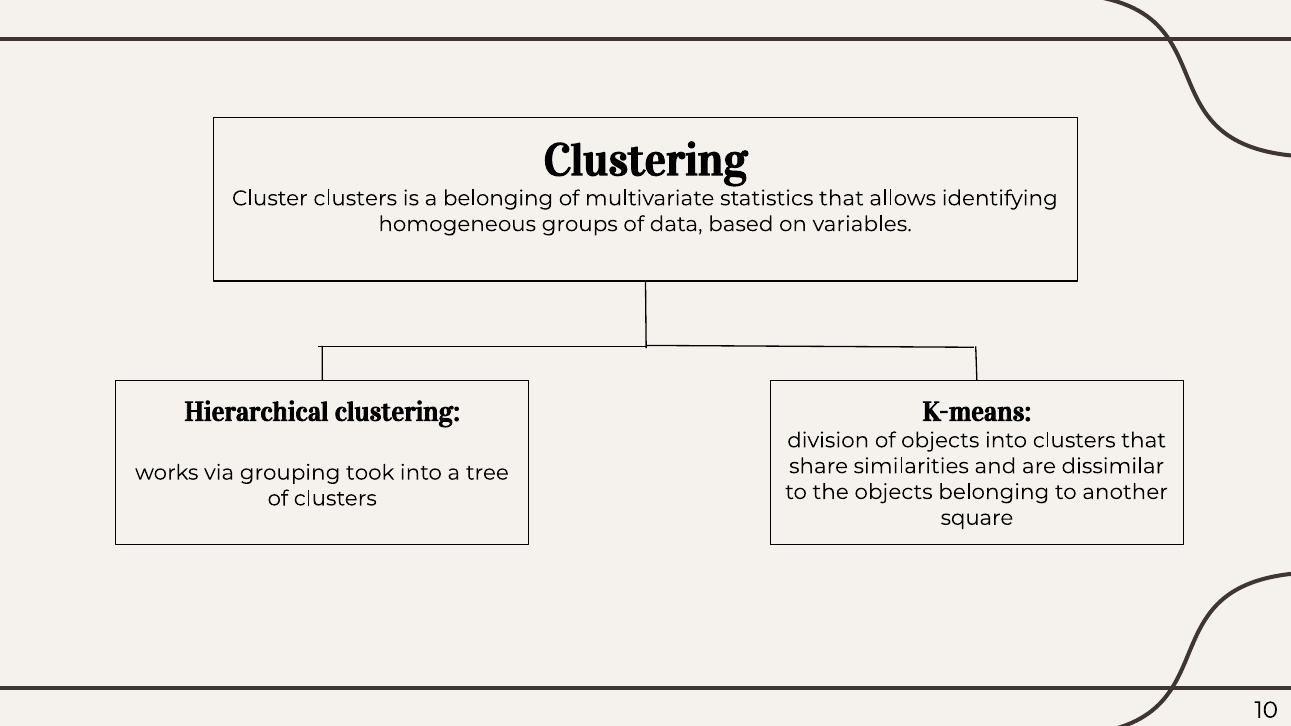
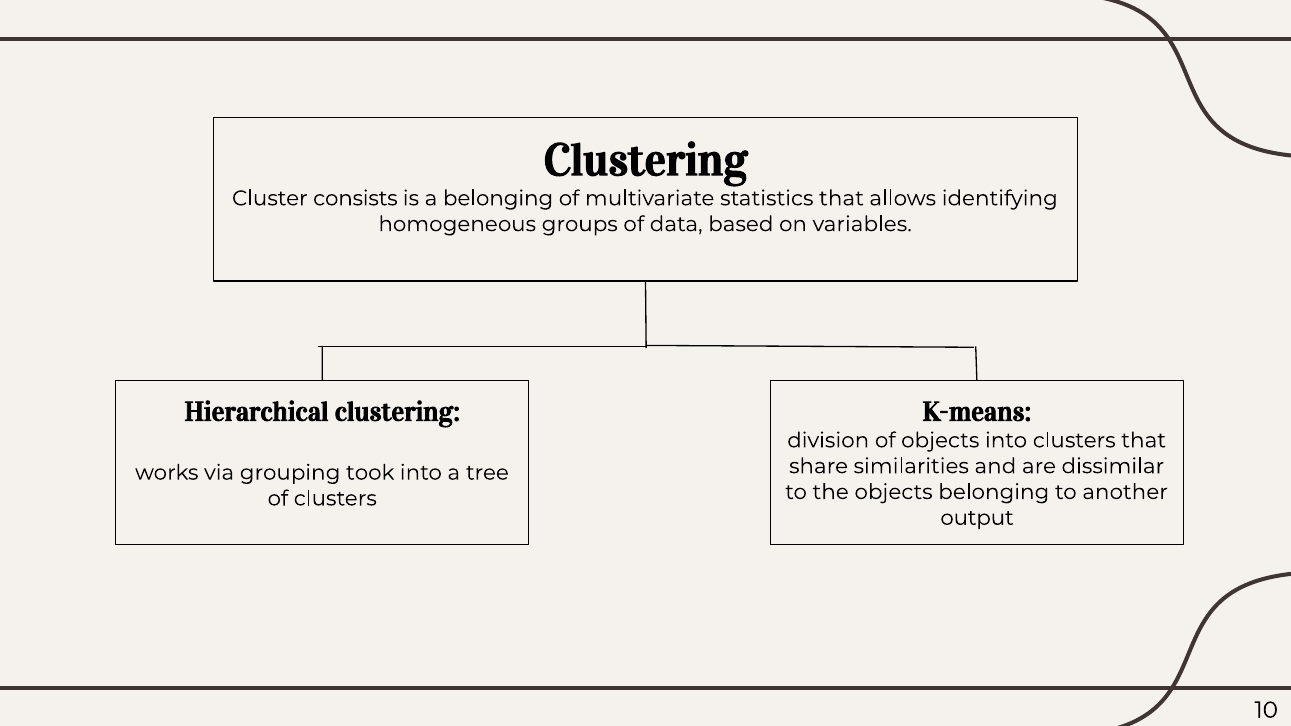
Cluster clusters: clusters -> consists
square: square -> output
